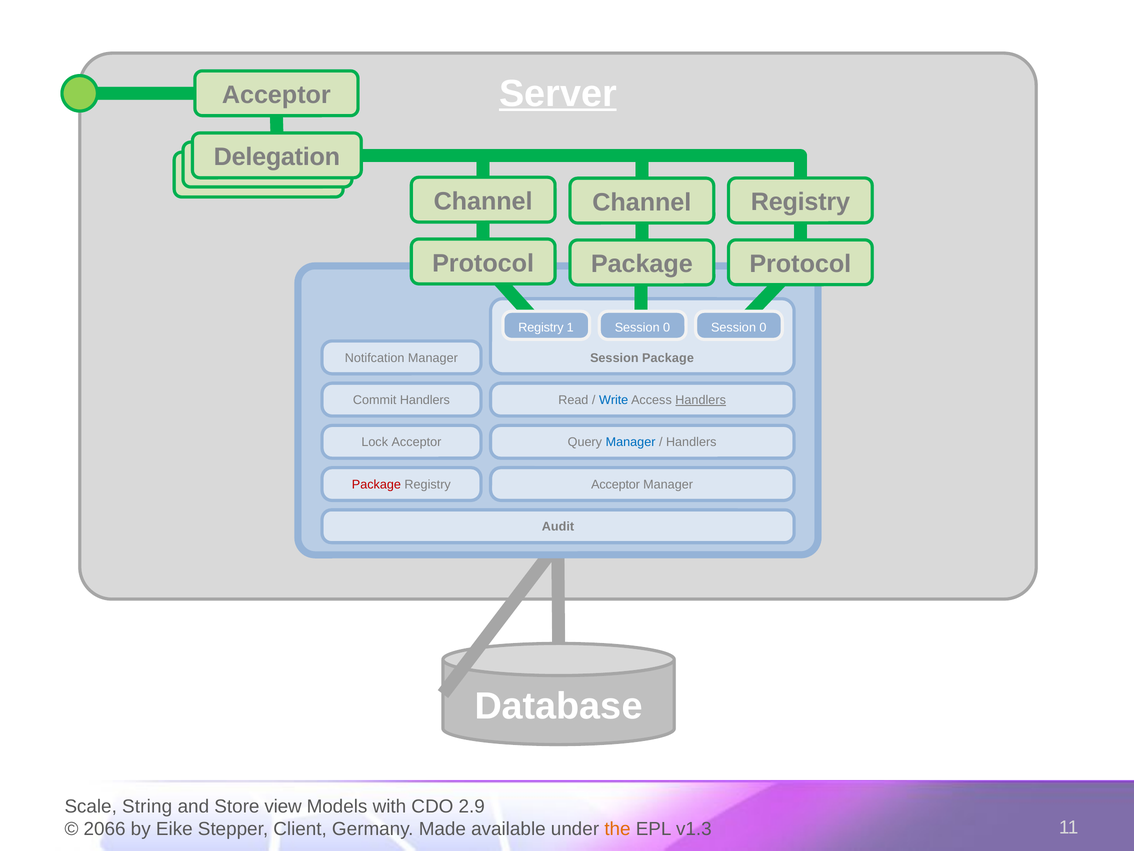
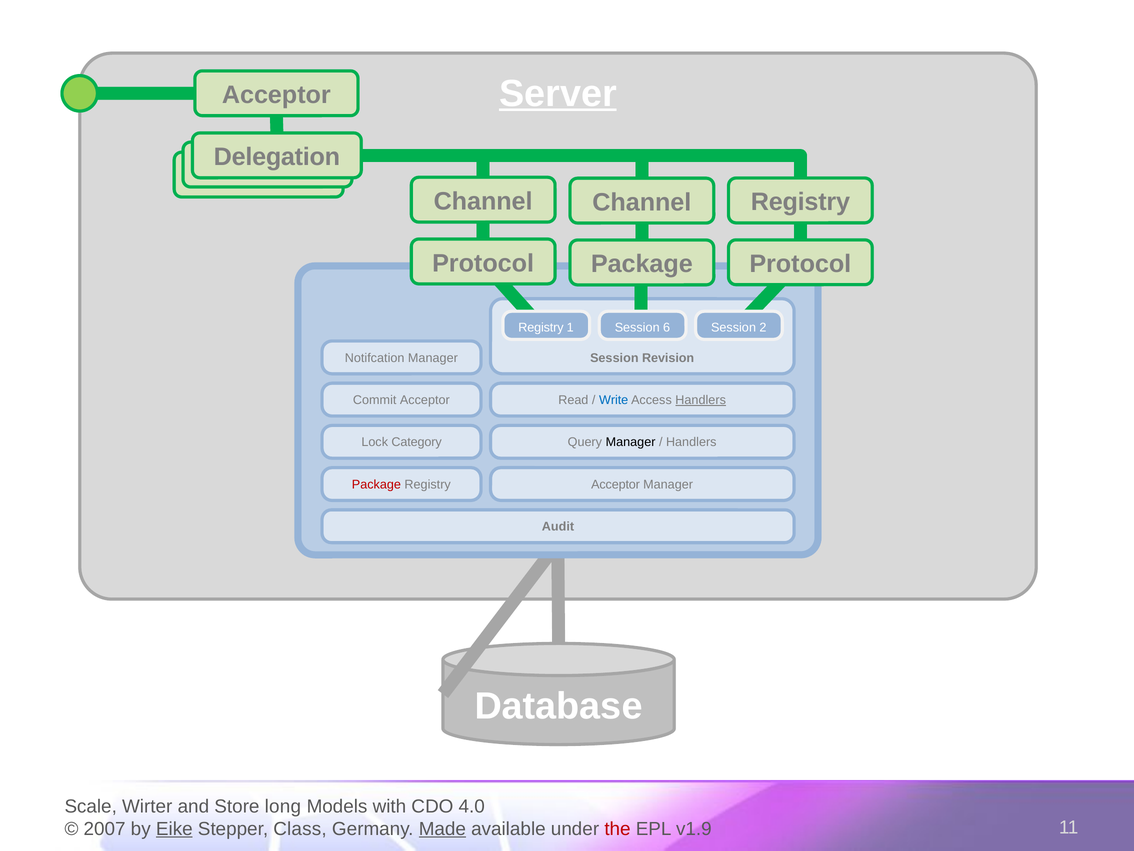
1 Session 0: 0 -> 6
0 at (763, 328): 0 -> 2
Session Package: Package -> Revision
Commit Handlers: Handlers -> Acceptor
Lock Acceptor: Acceptor -> Category
Manager at (631, 442) colour: blue -> black
String: String -> Wirter
view: view -> long
2.9: 2.9 -> 4.0
2066: 2066 -> 2007
Eike underline: none -> present
Client: Client -> Class
Made underline: none -> present
the colour: orange -> red
v1.3: v1.3 -> v1.9
